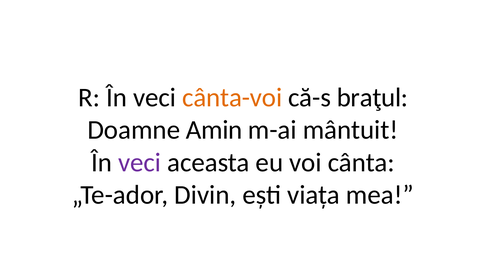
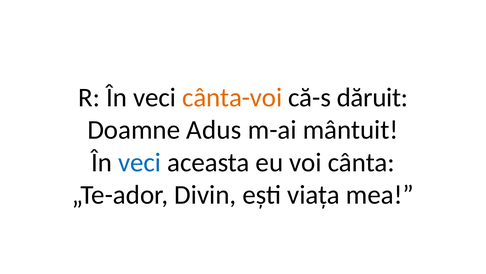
braţul: braţul -> dăruit
Amin: Amin -> Adus
veci at (140, 162) colour: purple -> blue
